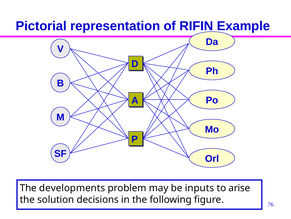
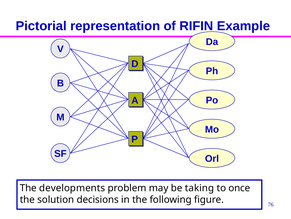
inputs: inputs -> taking
arise: arise -> once
